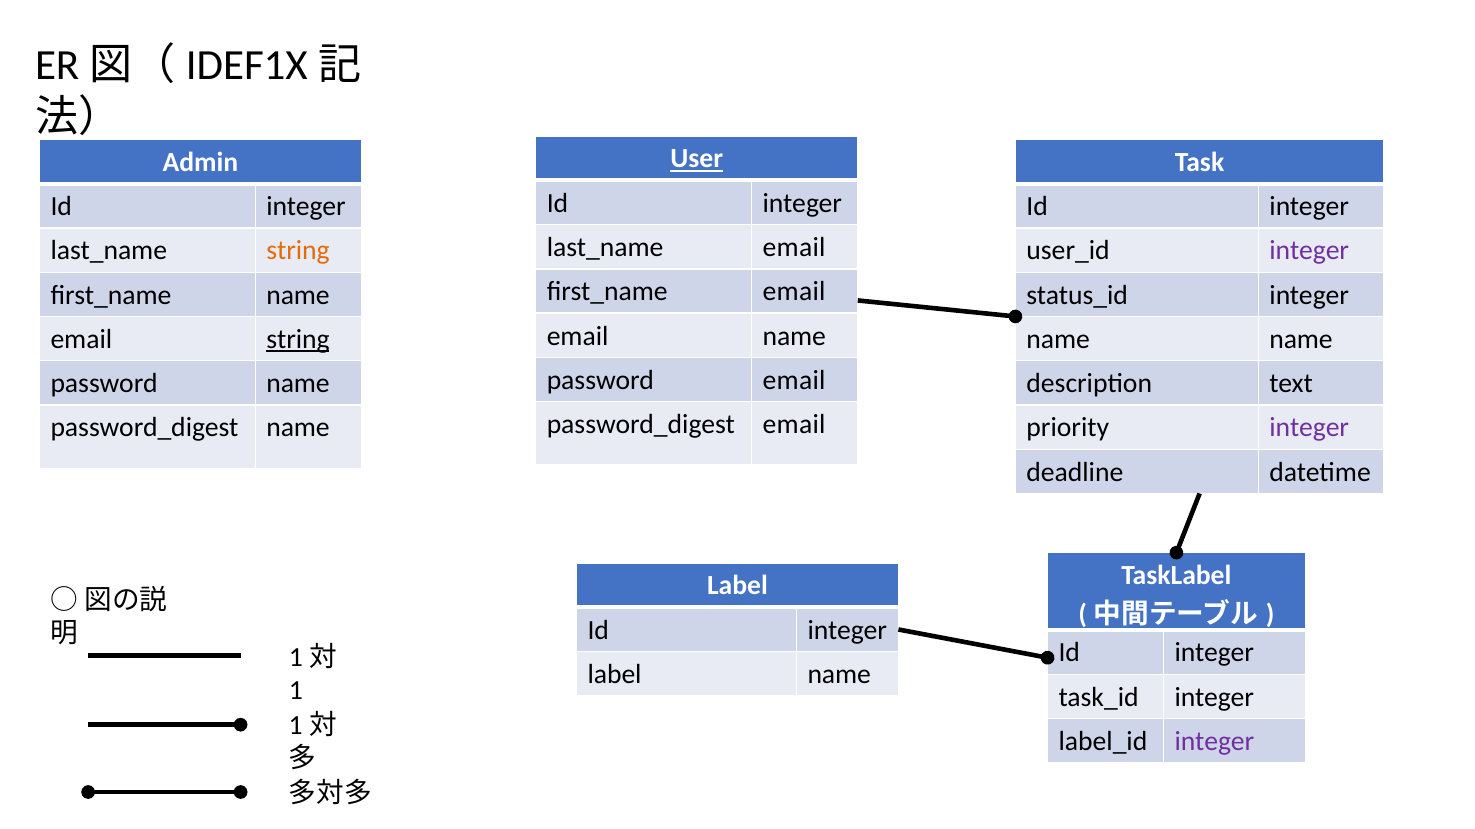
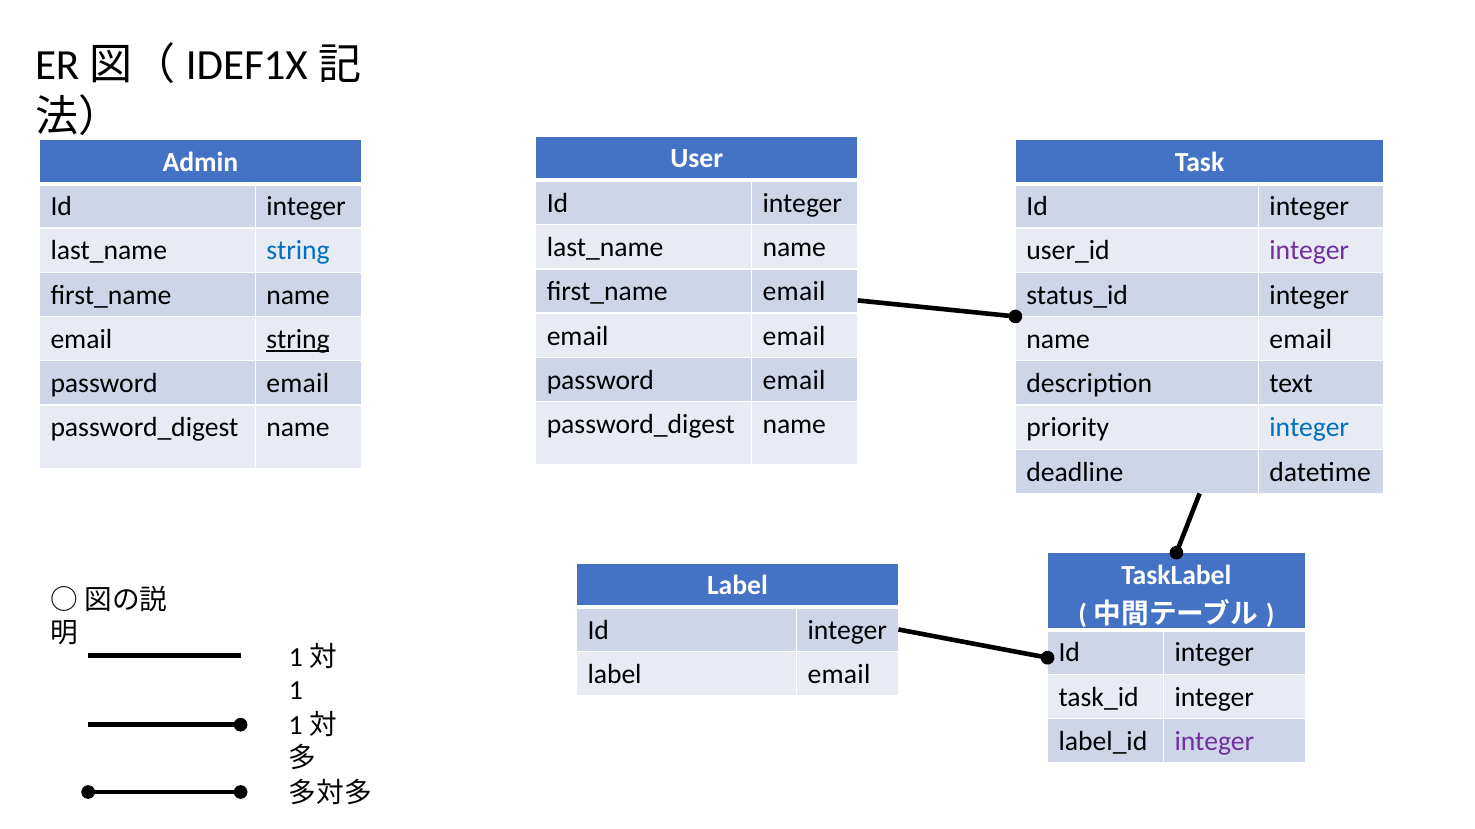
User underline: present -> none
email at (794, 248): email -> name
string at (298, 251) colour: orange -> blue
name at (794, 336): name -> email
name at (1301, 340): name -> email
name at (298, 384): name -> email
email at (794, 425): email -> name
integer at (1309, 428) colour: purple -> blue
label name: name -> email
